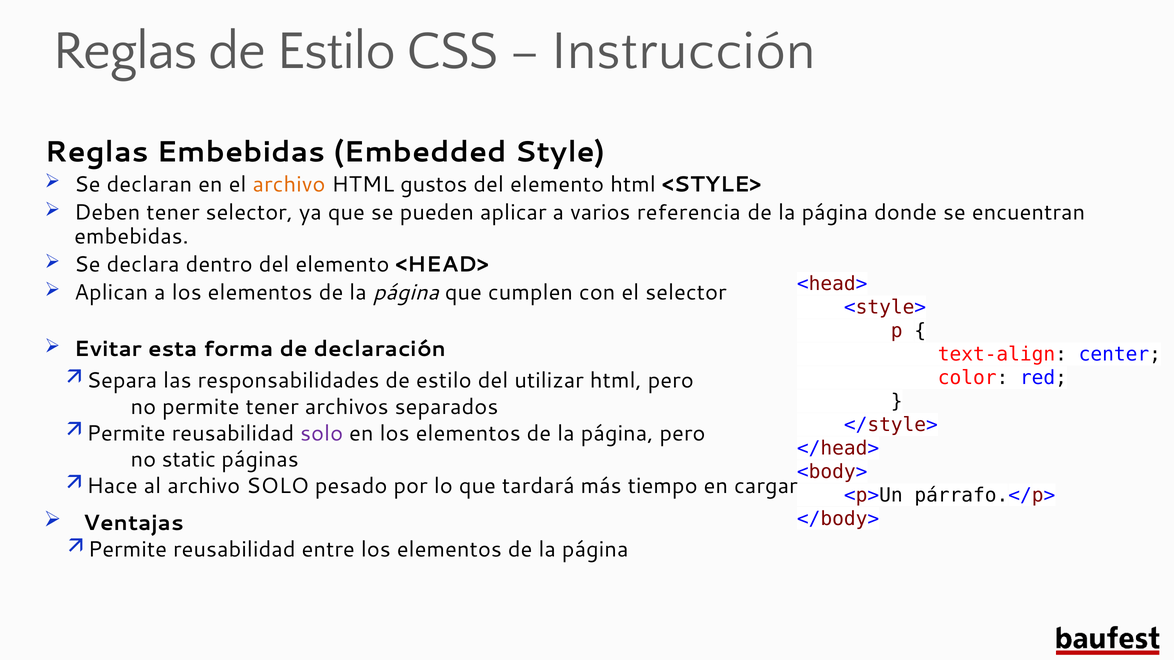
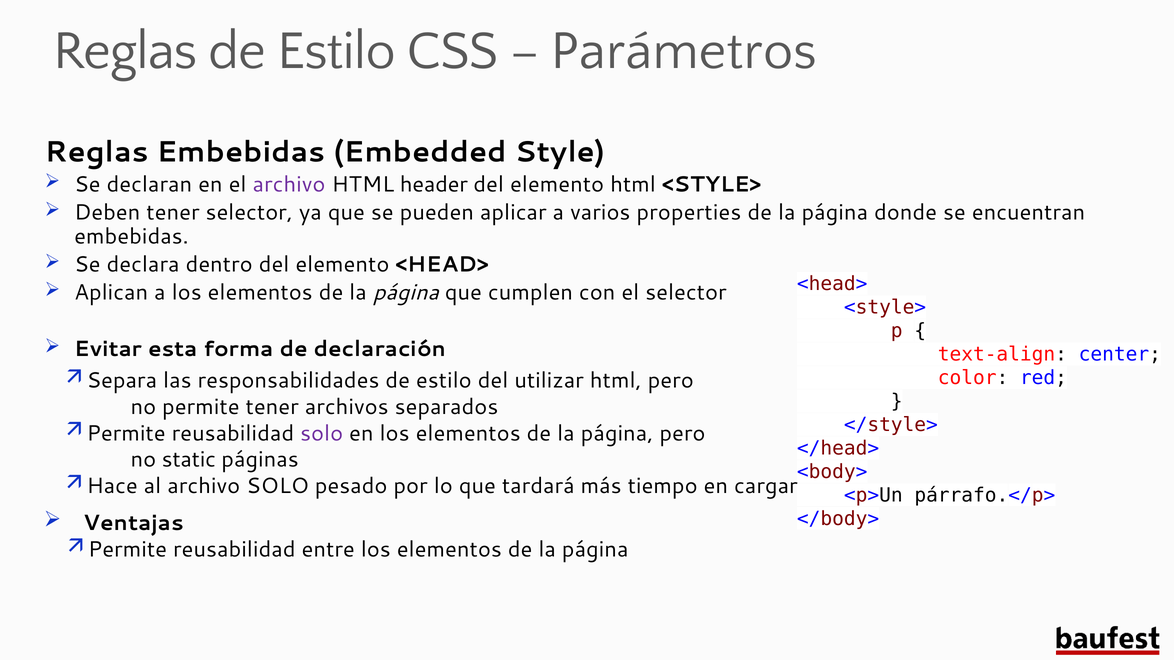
Instrucción: Instrucción -> Parámetros
archivo at (289, 185) colour: orange -> purple
gustos: gustos -> header
referencia: referencia -> properties
